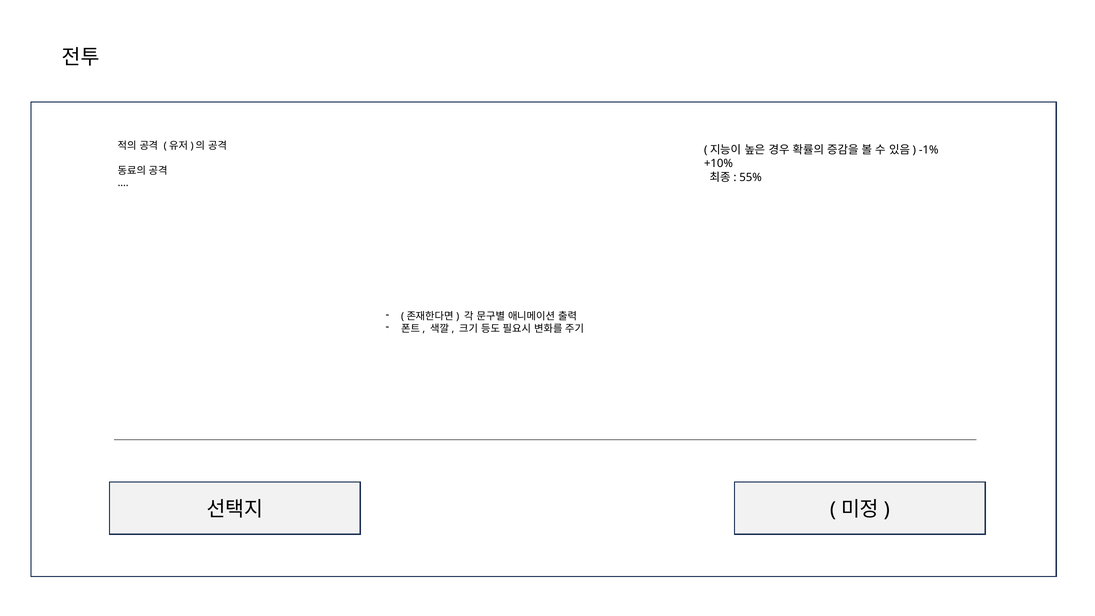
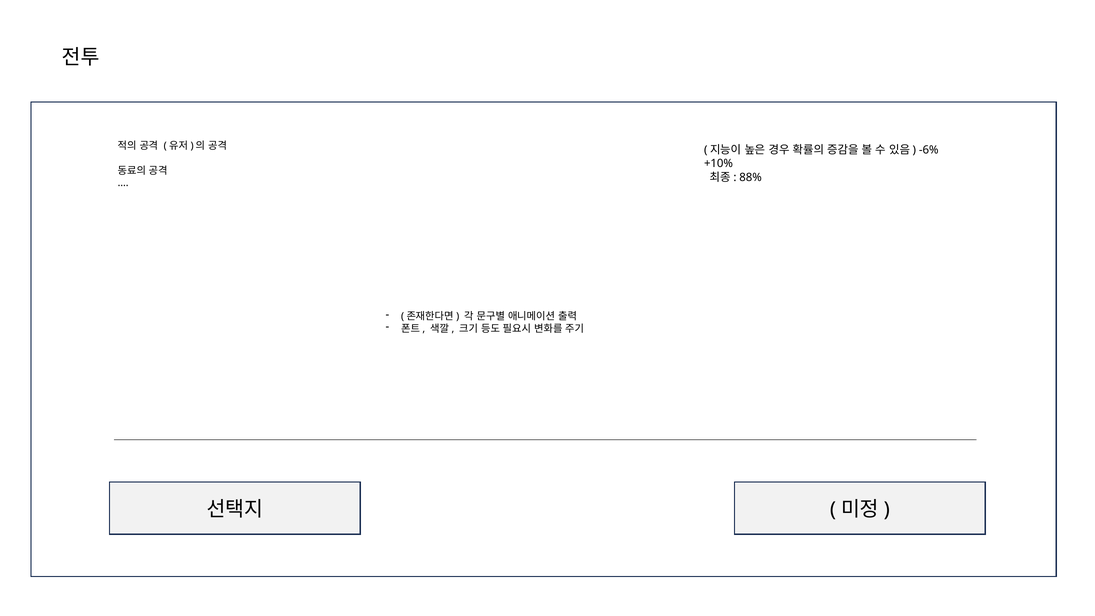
-1%: -1% -> -6%
55%: 55% -> 88%
